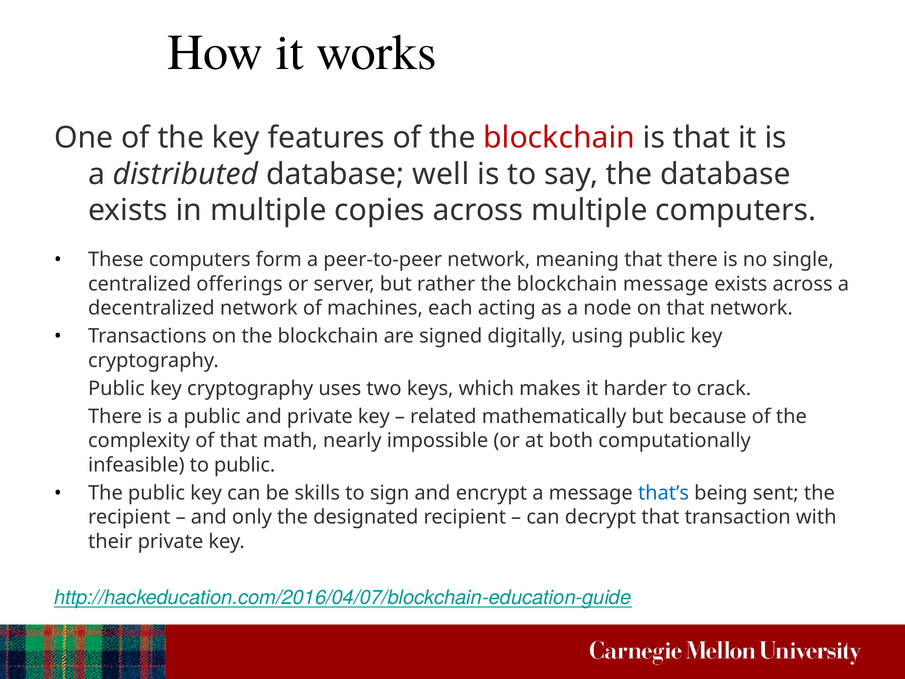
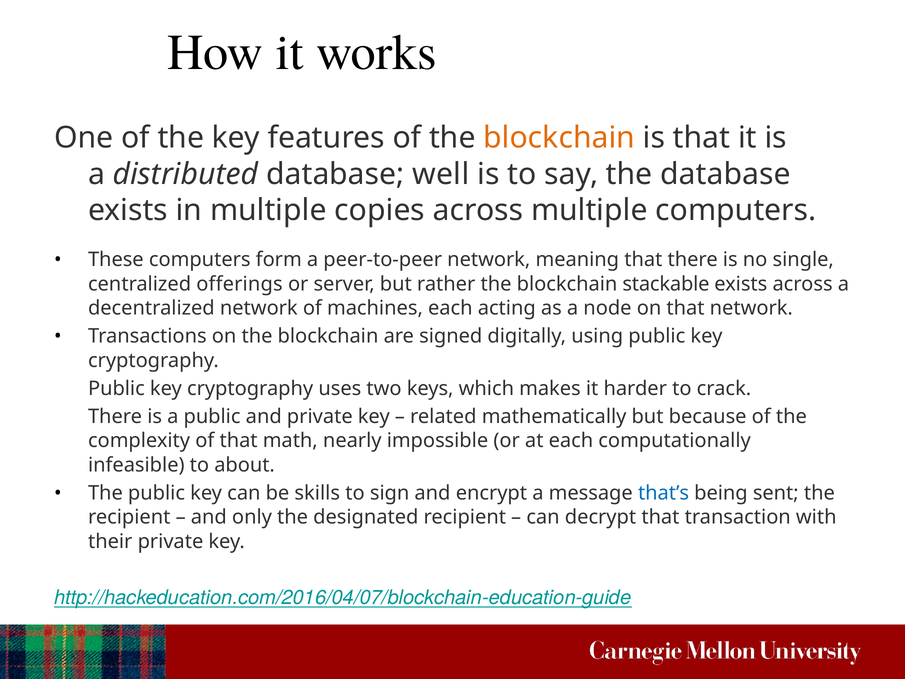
blockchain at (559, 138) colour: red -> orange
blockchain message: message -> stackable
at both: both -> each
to public: public -> about
